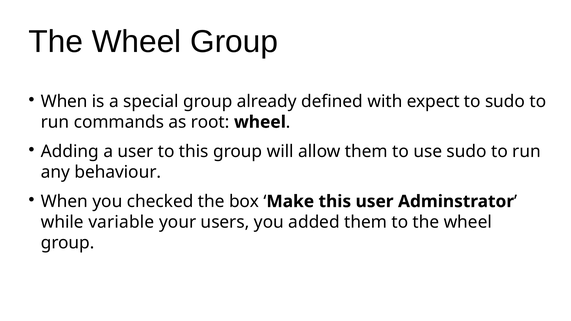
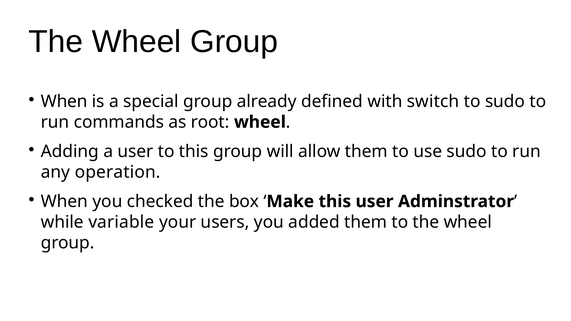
expect: expect -> switch
behaviour: behaviour -> operation
